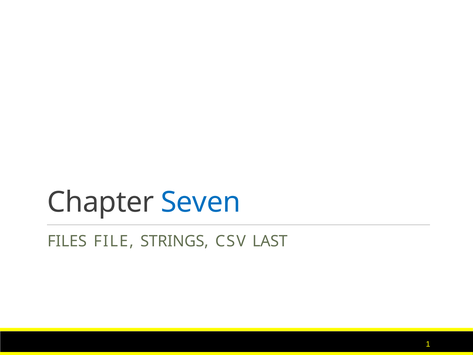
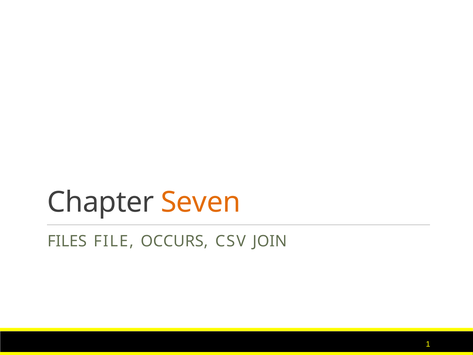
Seven colour: blue -> orange
STRINGS: STRINGS -> OCCURS
LAST: LAST -> JOIN
